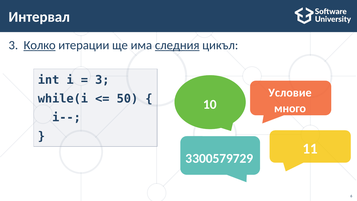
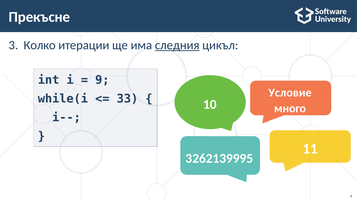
Интервал: Интервал -> Прекъсне
Колко underline: present -> none
3 at (102, 80): 3 -> 9
50: 50 -> 33
3300579729: 3300579729 -> 3262139995
